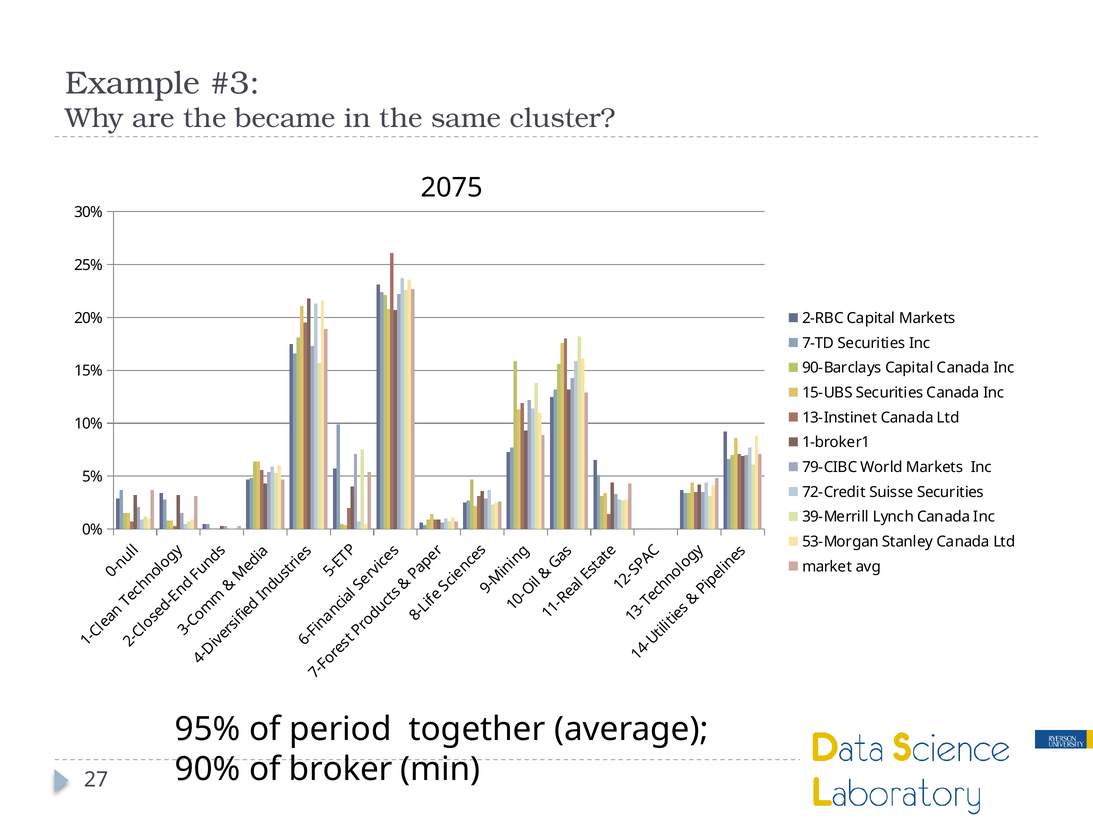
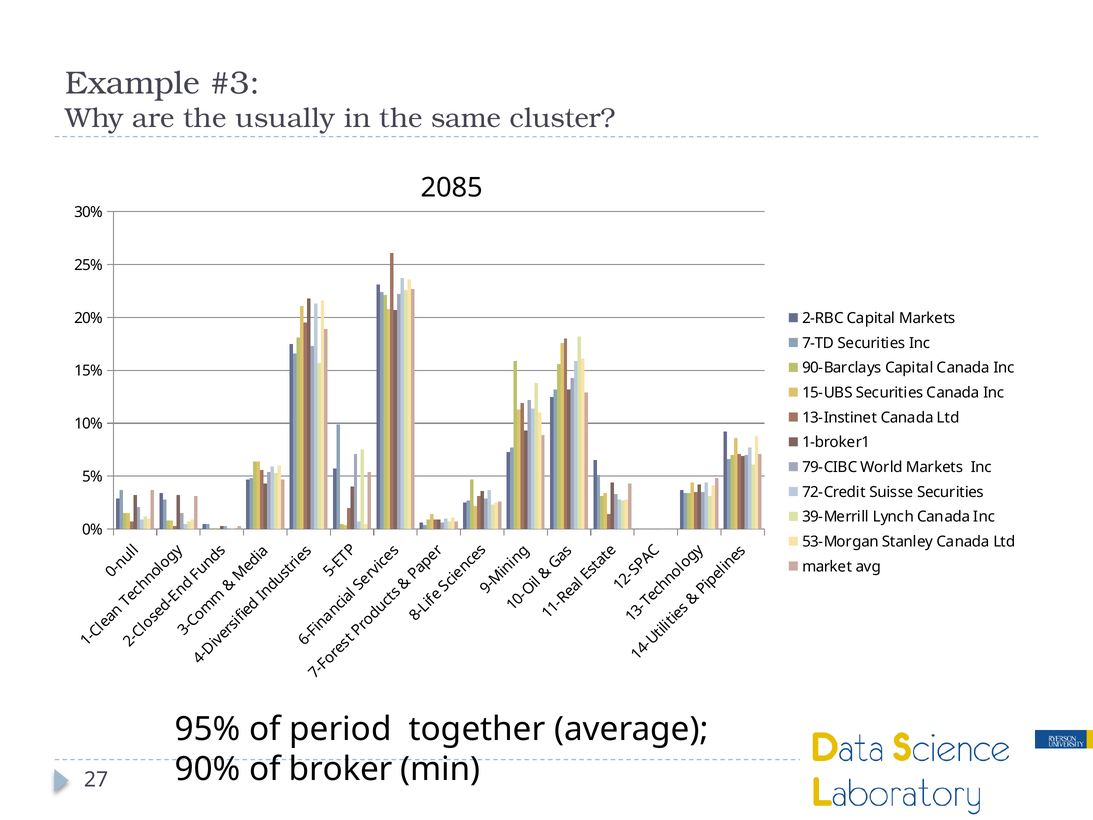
became: became -> usually
2075: 2075 -> 2085
